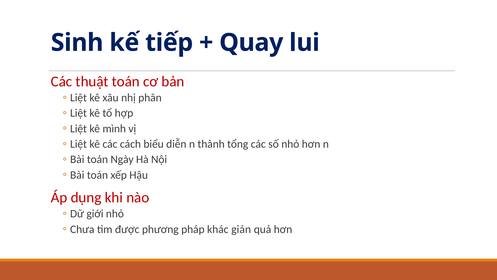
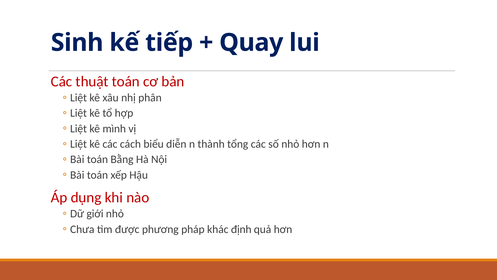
Ngày: Ngày -> Bằng
giản: giản -> định
